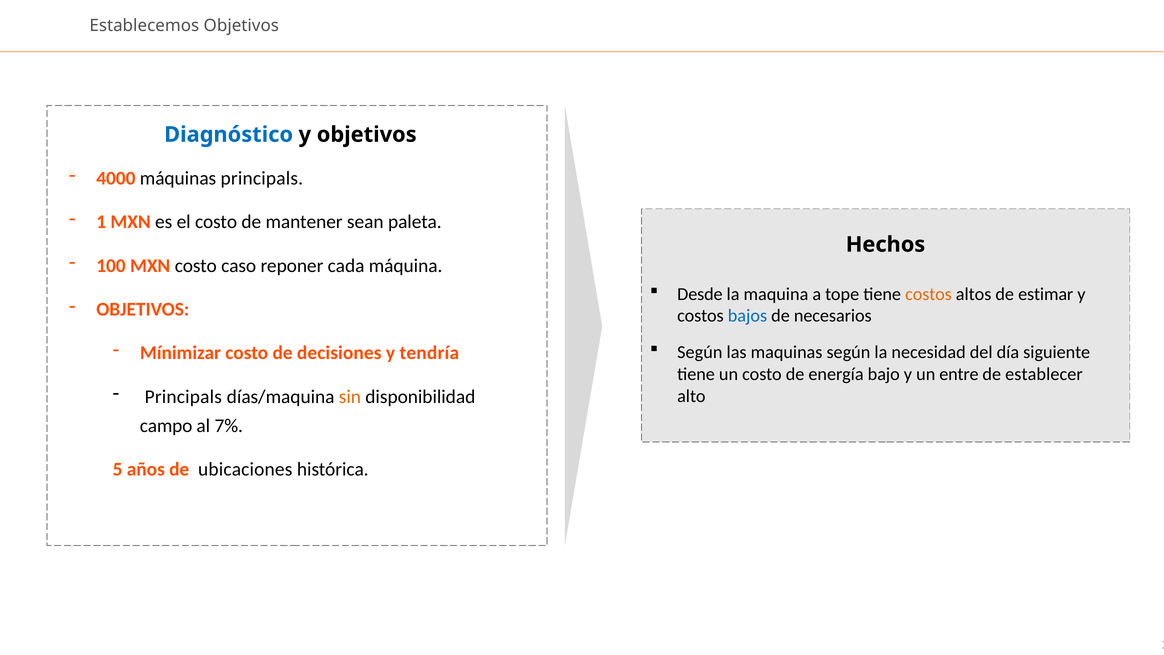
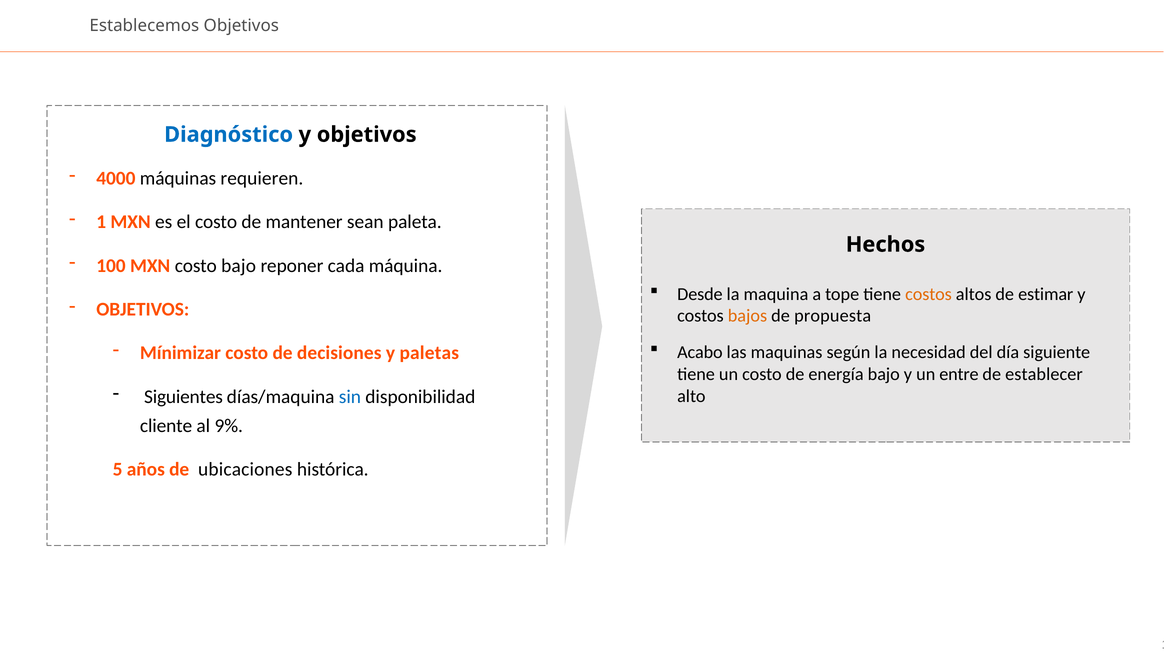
máquinas principals: principals -> requieren
costo caso: caso -> bajo
bajos colour: blue -> orange
necesarios: necesarios -> propuesta
tendría: tendría -> paletas
Según at (700, 352): Según -> Acabo
Principals at (183, 397): Principals -> Siguientes
sin colour: orange -> blue
campo: campo -> cliente
7%: 7% -> 9%
